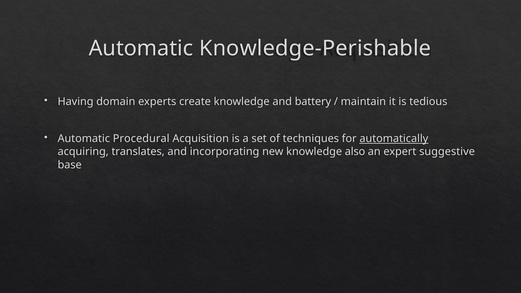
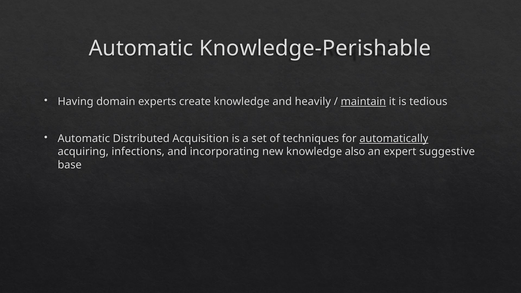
battery: battery -> heavily
maintain underline: none -> present
Procedural: Procedural -> Distributed
translates: translates -> infections
